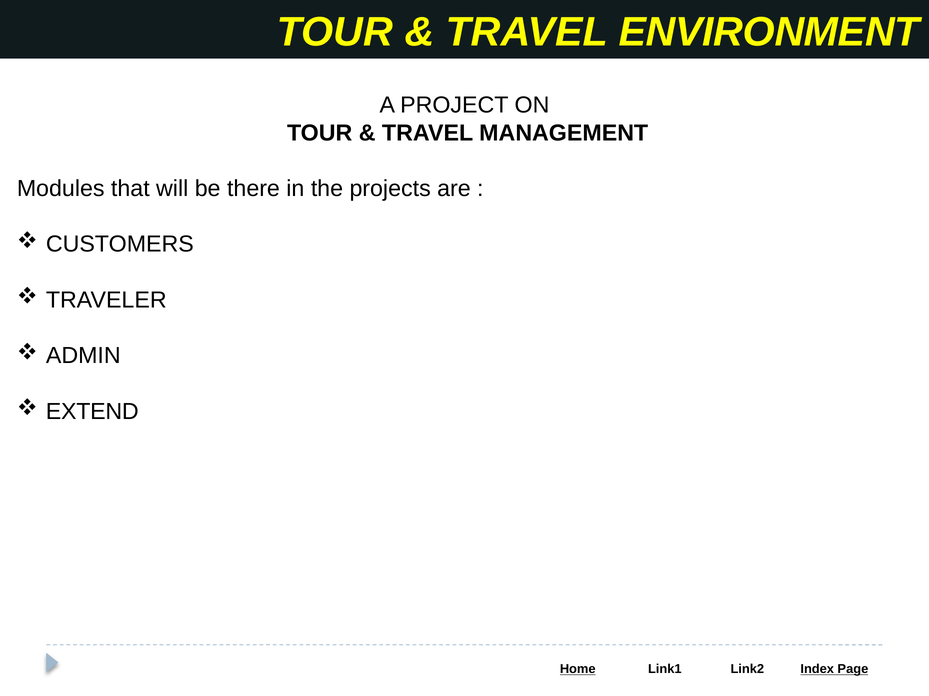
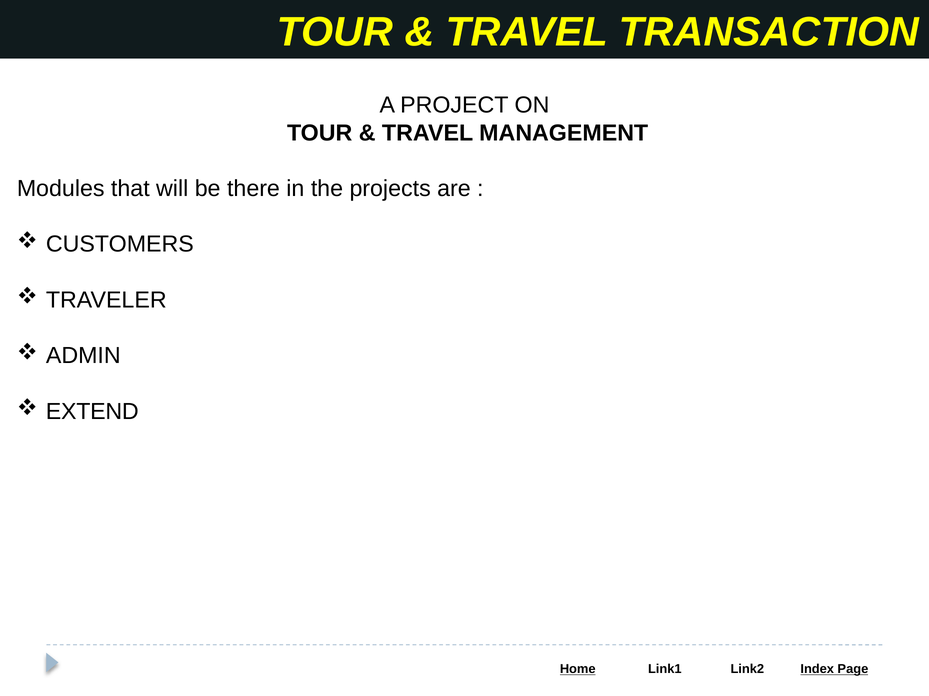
ENVIRONMENT: ENVIRONMENT -> TRANSACTION
